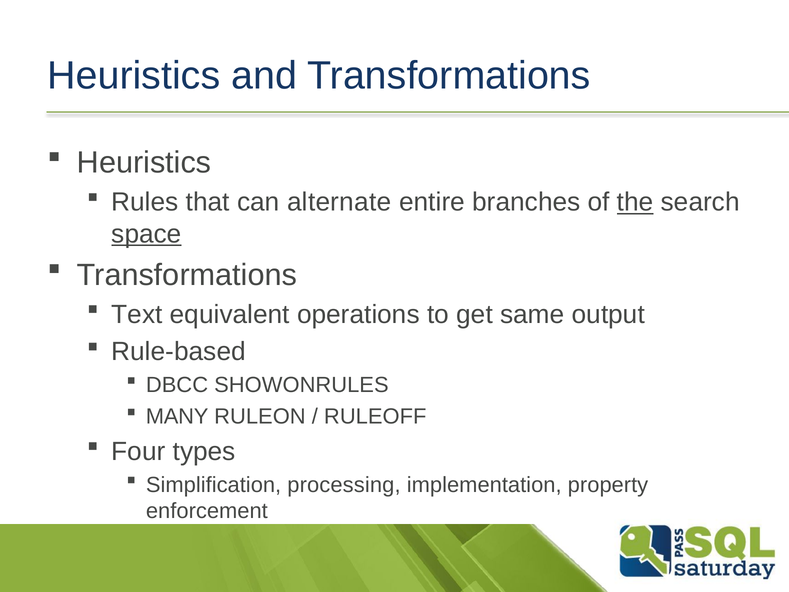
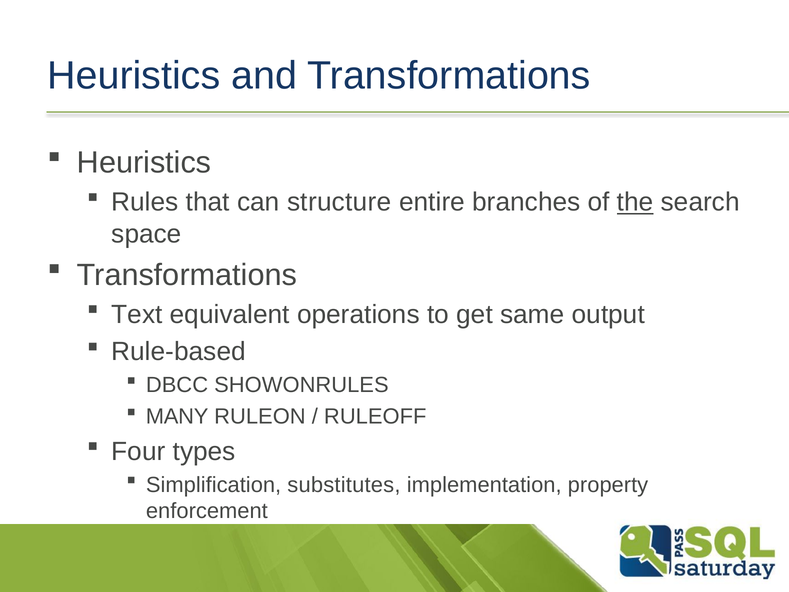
alternate: alternate -> structure
space underline: present -> none
processing: processing -> substitutes
